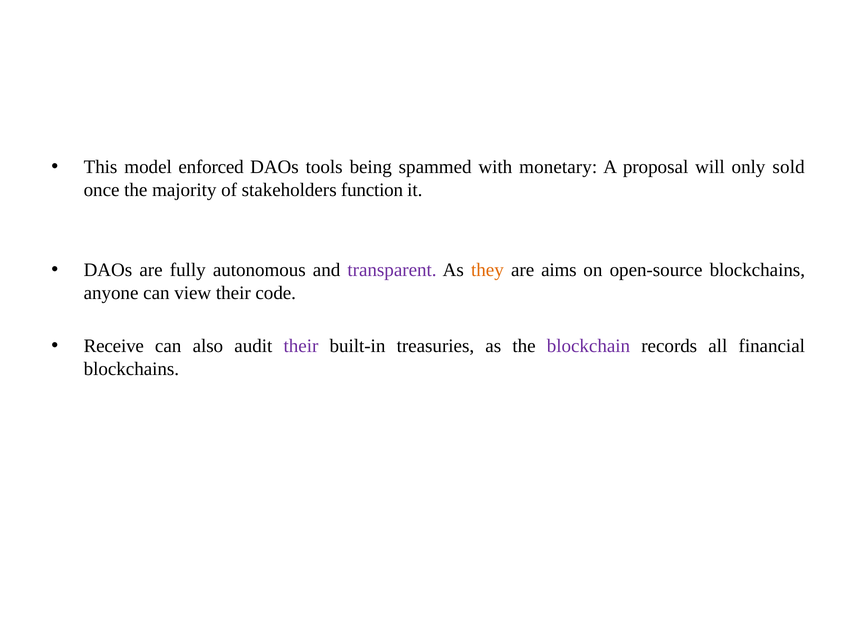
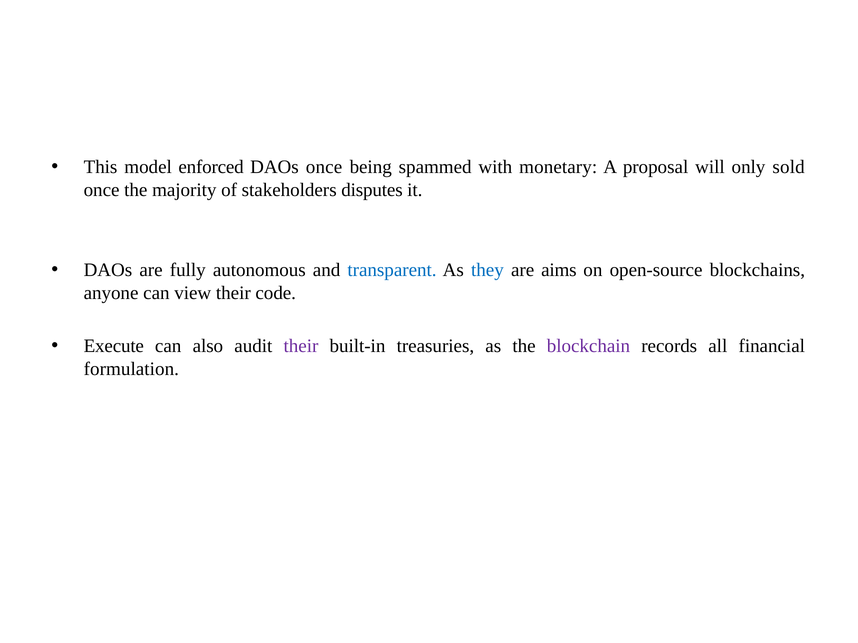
DAOs tools: tools -> once
function: function -> disputes
transparent colour: purple -> blue
they colour: orange -> blue
Receive: Receive -> Execute
blockchains at (131, 369): blockchains -> formulation
